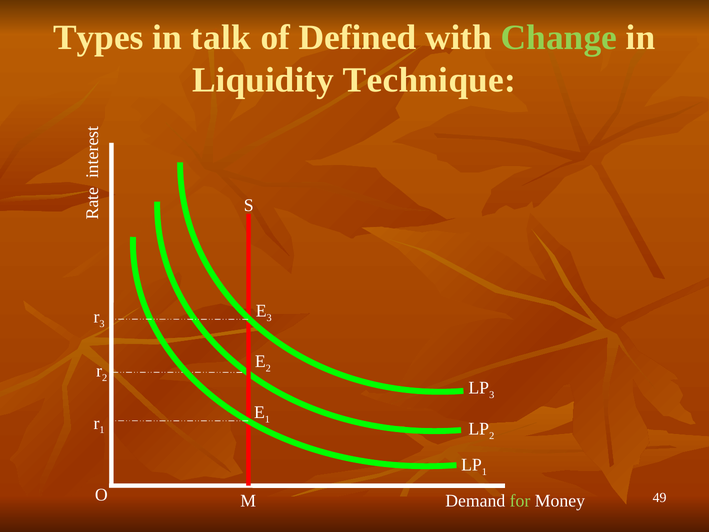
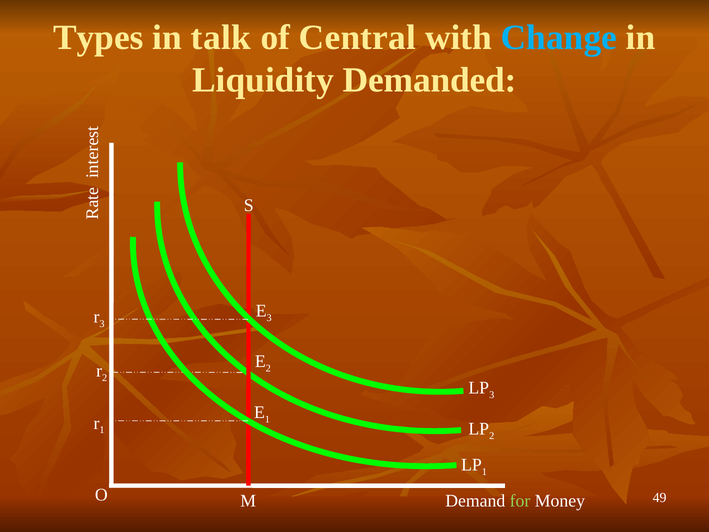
Defined: Defined -> Central
Change colour: light green -> light blue
Technique: Technique -> Demanded
